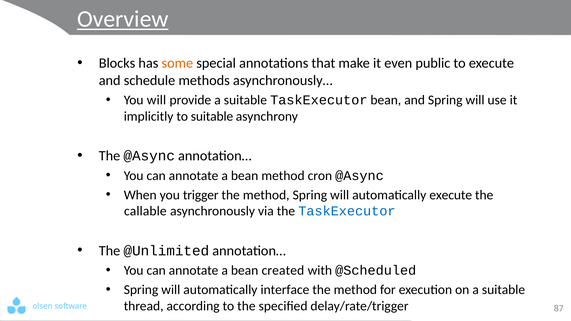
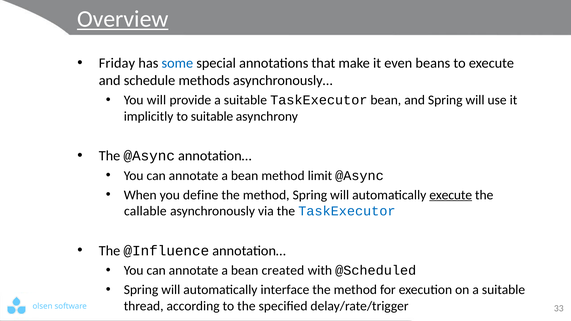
Blocks: Blocks -> Friday
some colour: orange -> blue
public: public -> beans
cron: cron -> limit
trigger: trigger -> define
execute at (451, 195) underline: none -> present
@Unlimited: @Unlimited -> @Influence
87: 87 -> 33
